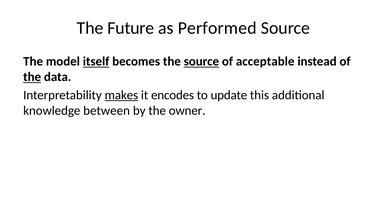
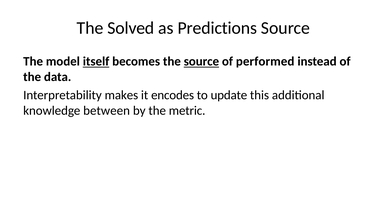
Future: Future -> Solved
Performed: Performed -> Predictions
acceptable: acceptable -> performed
the at (32, 77) underline: present -> none
makes underline: present -> none
owner: owner -> metric
